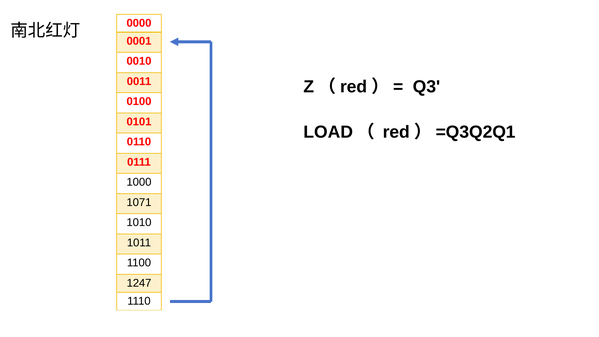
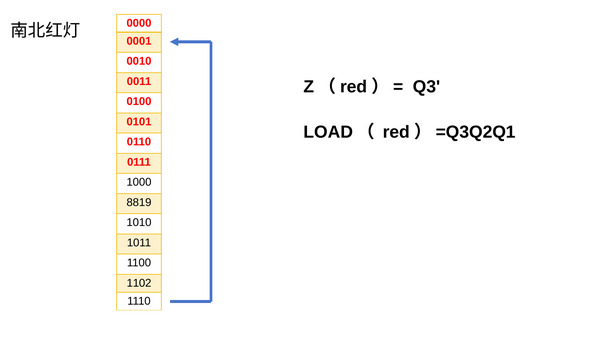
1071: 1071 -> 8819
1247: 1247 -> 1102
